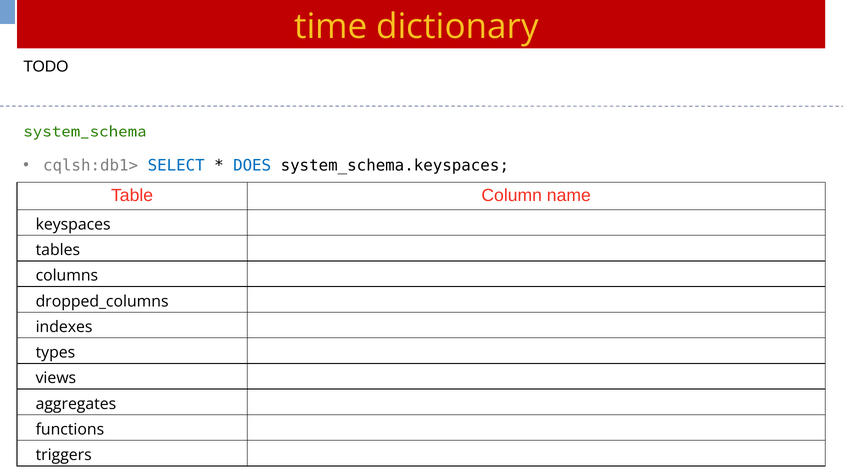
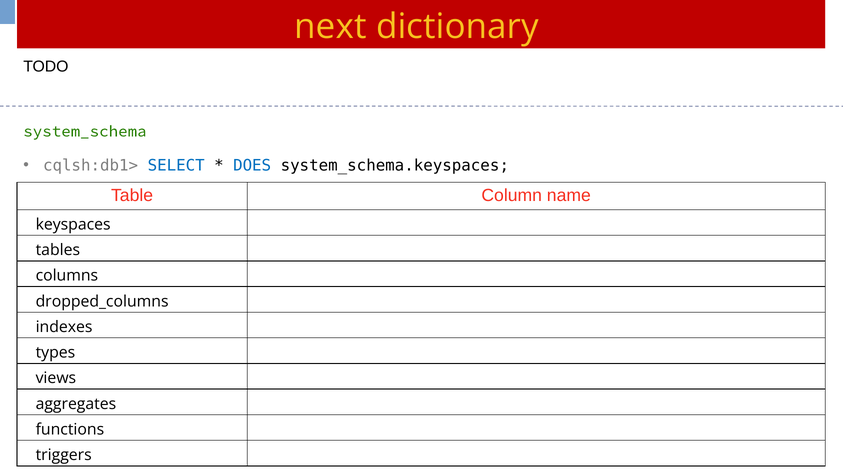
time: time -> next
